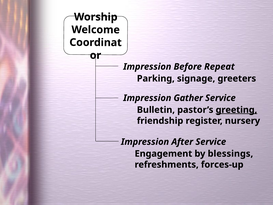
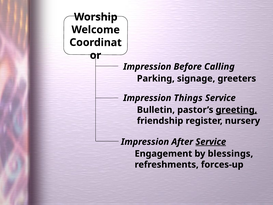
Repeat: Repeat -> Calling
Gather: Gather -> Things
Service at (211, 142) underline: none -> present
